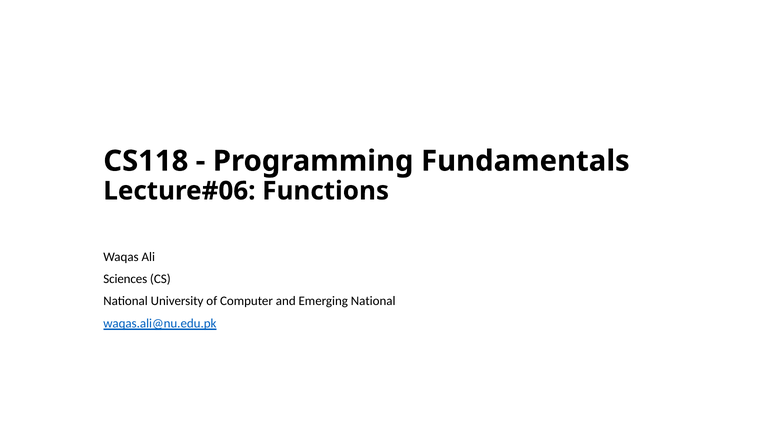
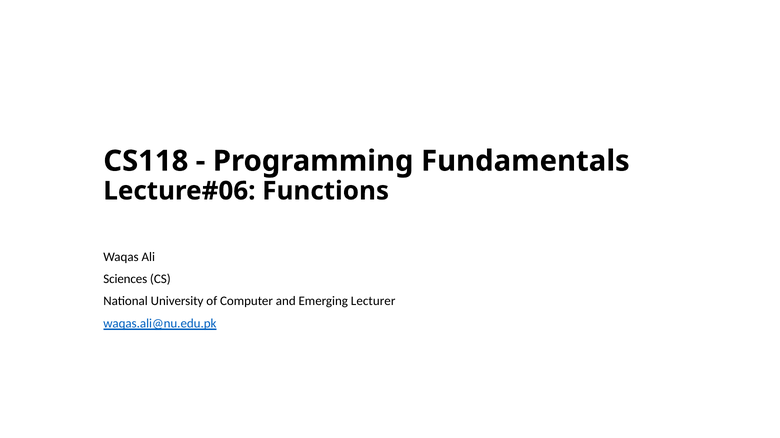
Emerging National: National -> Lecturer
